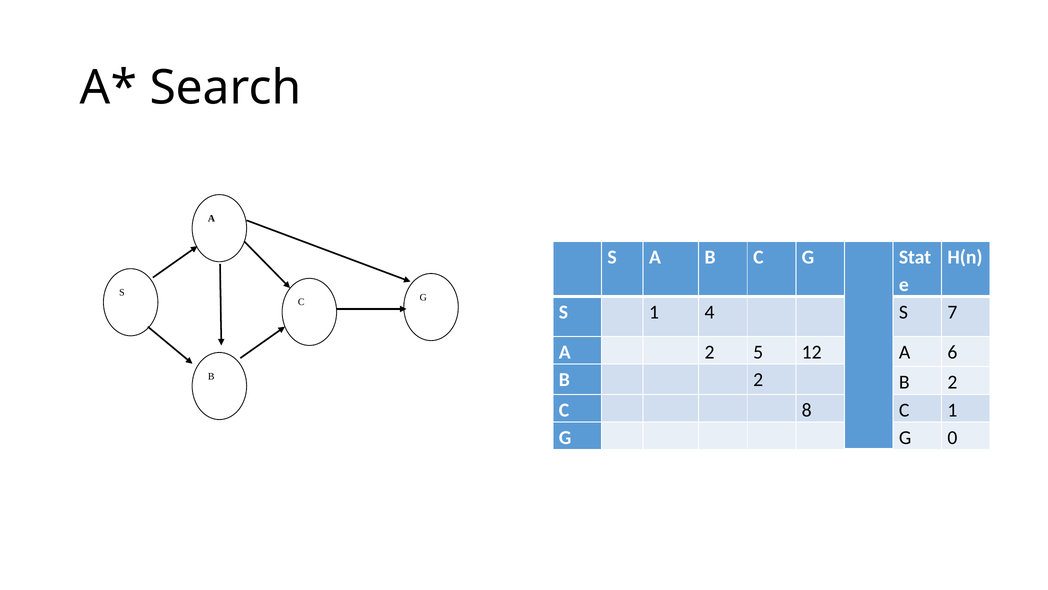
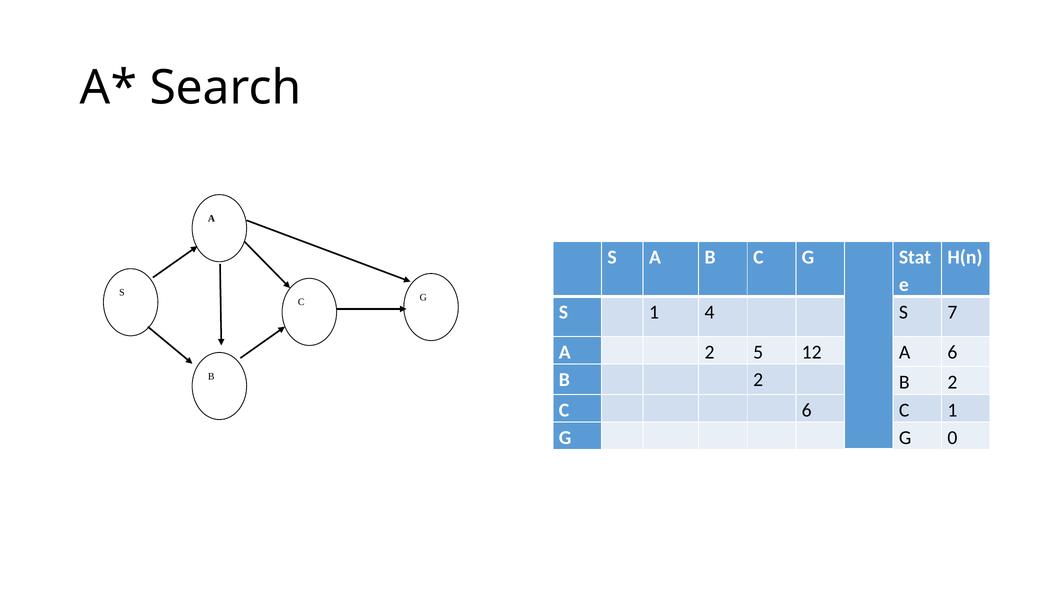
C 8: 8 -> 6
